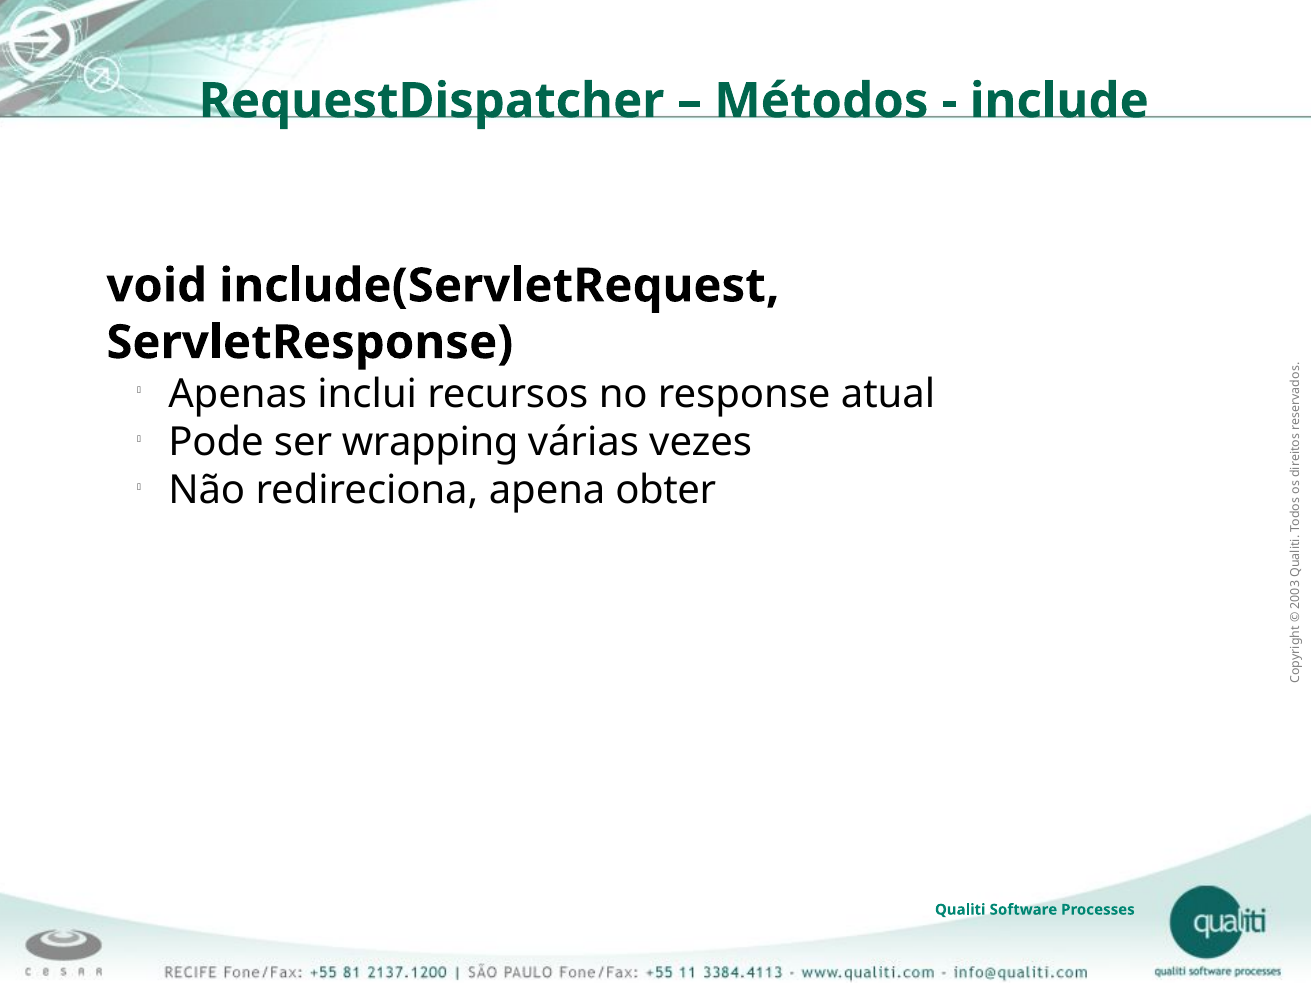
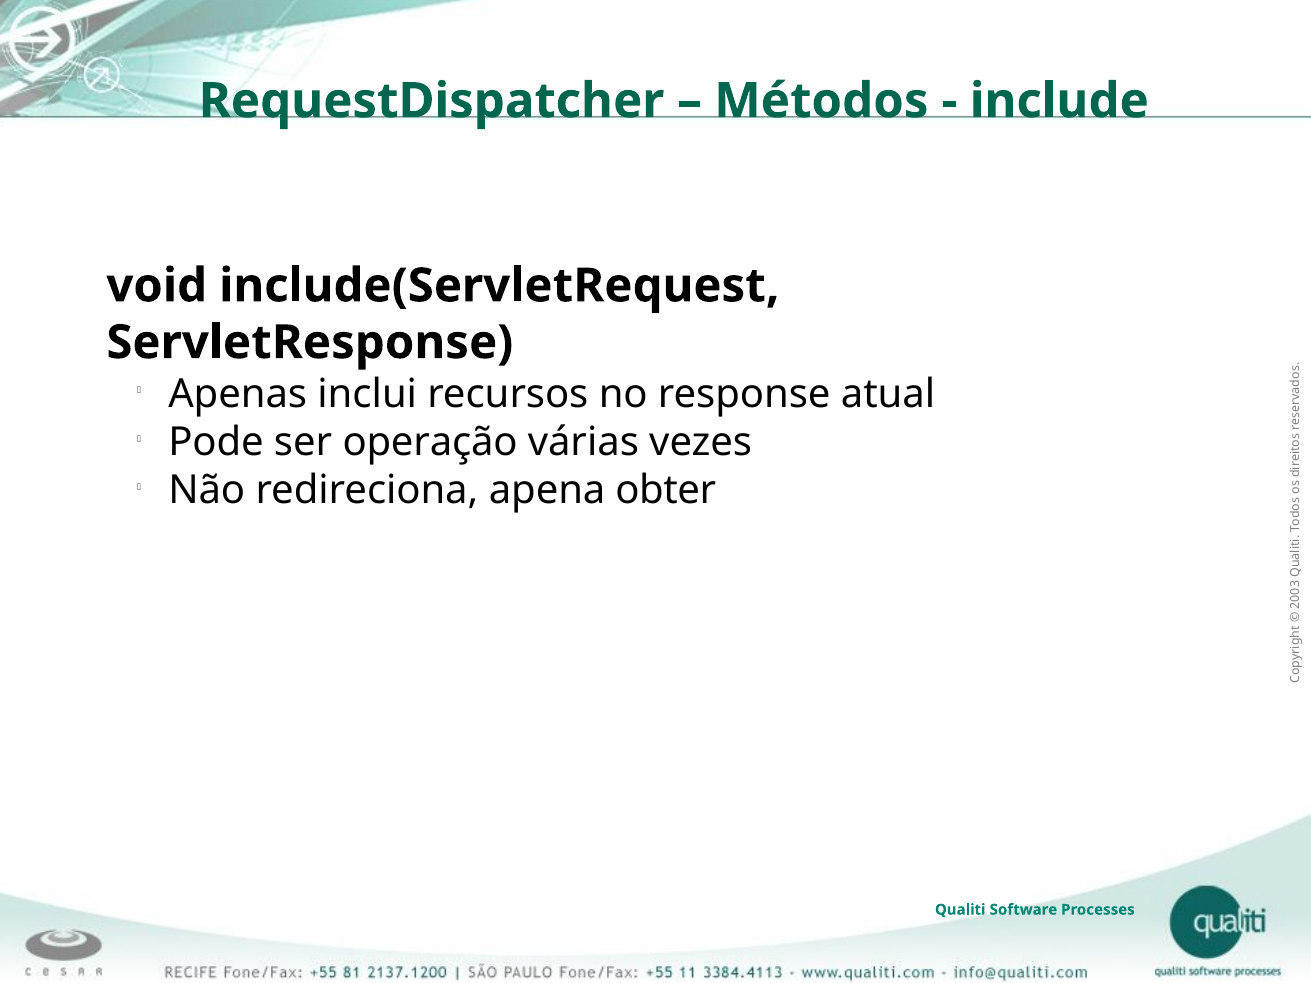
wrapping: wrapping -> operação
